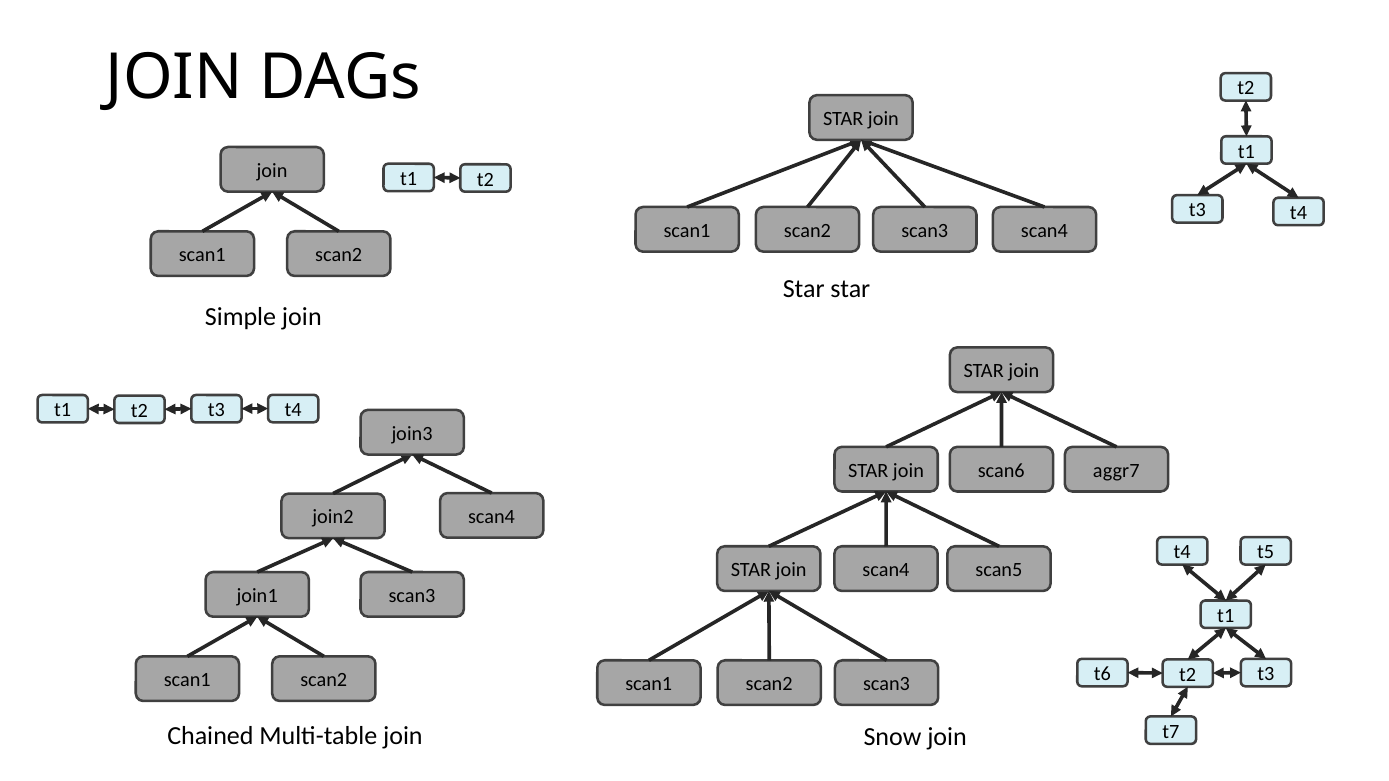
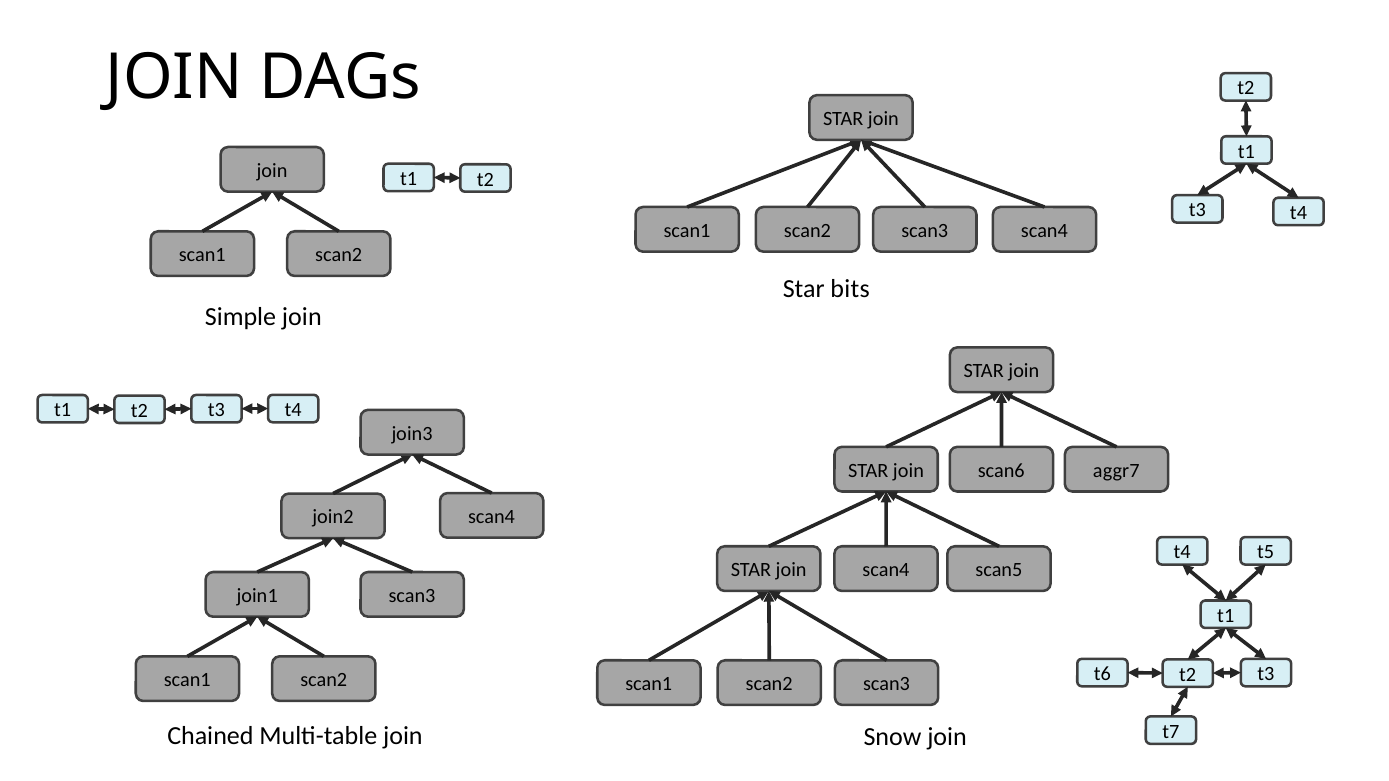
Star star: star -> bits
